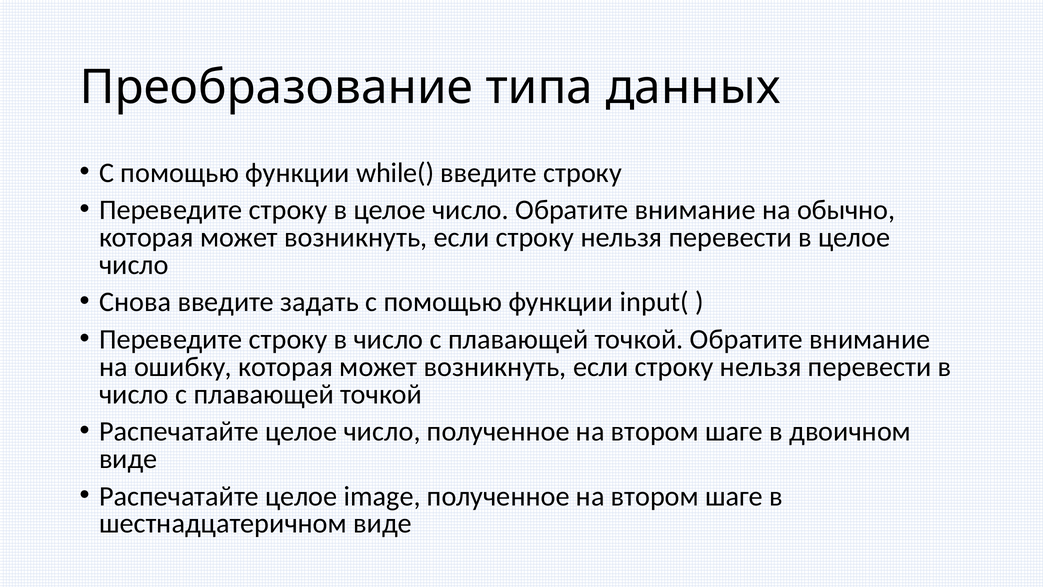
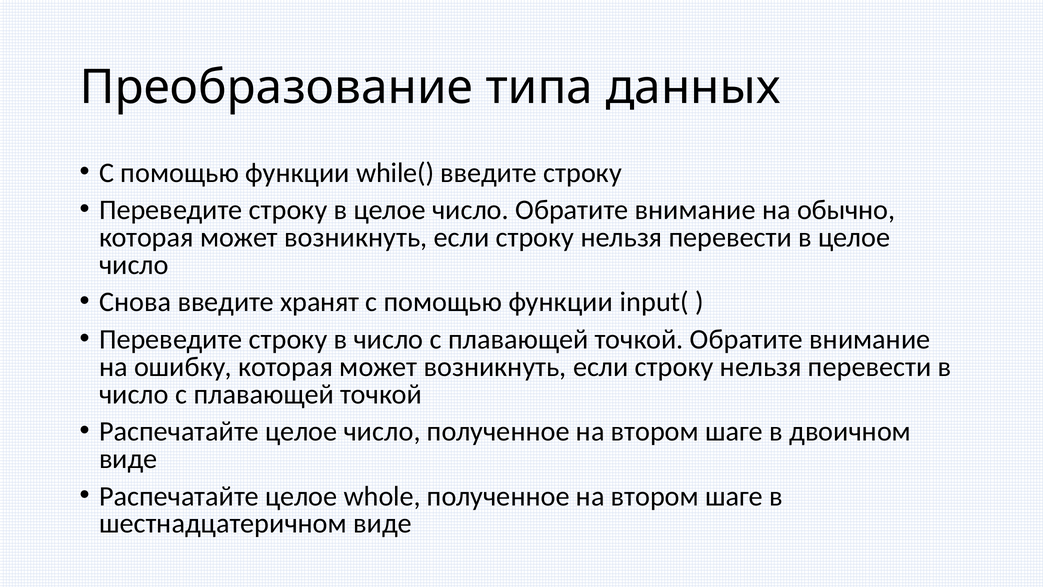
задать: задать -> хранят
image: image -> whole
